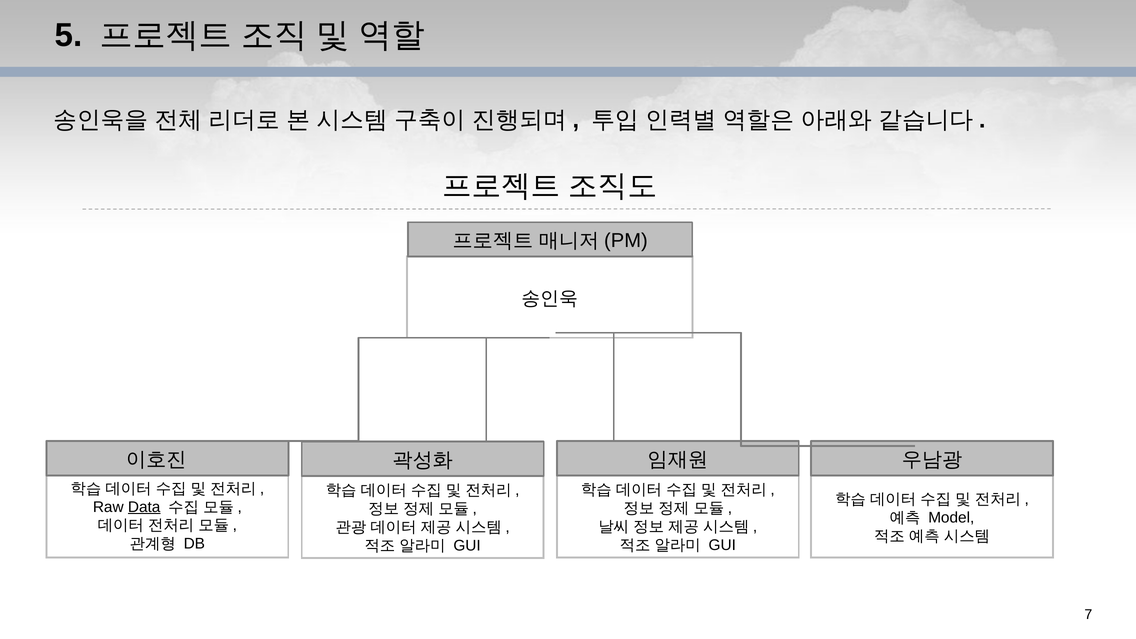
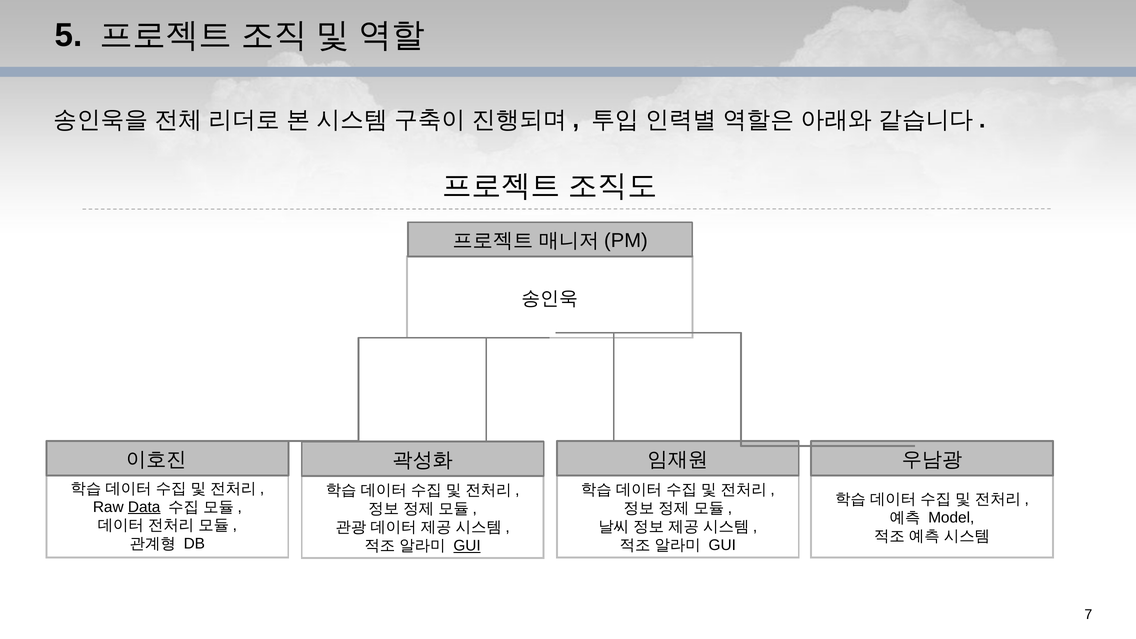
GUI at (467, 546) underline: none -> present
